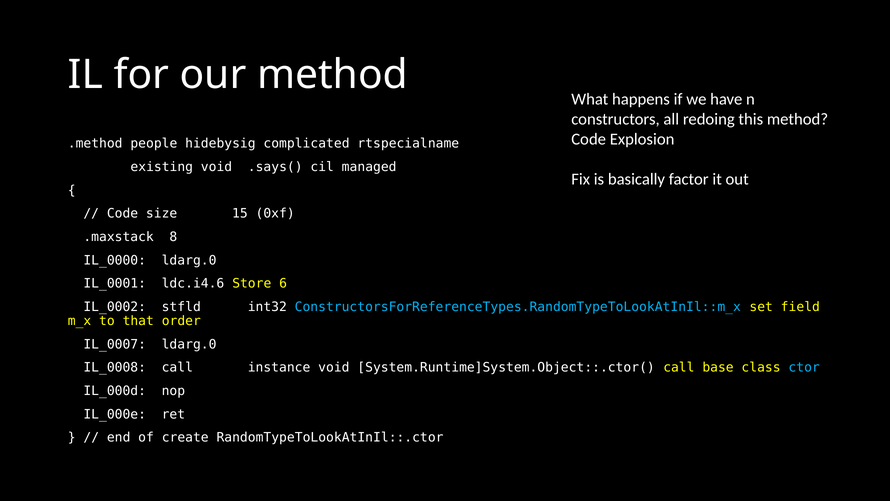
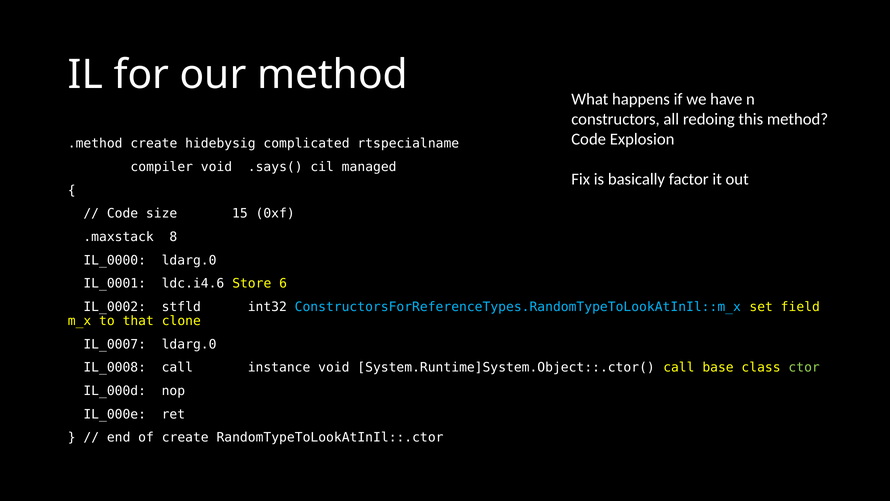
.method people: people -> create
existing: existing -> compiler
order: order -> clone
ctor colour: light blue -> light green
